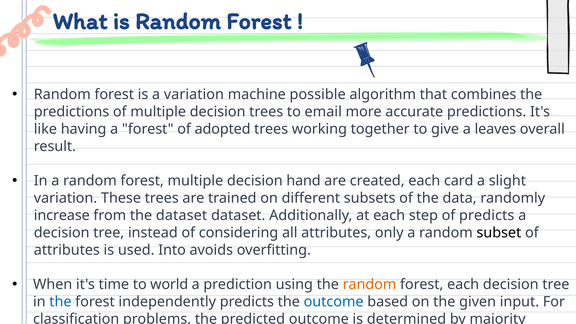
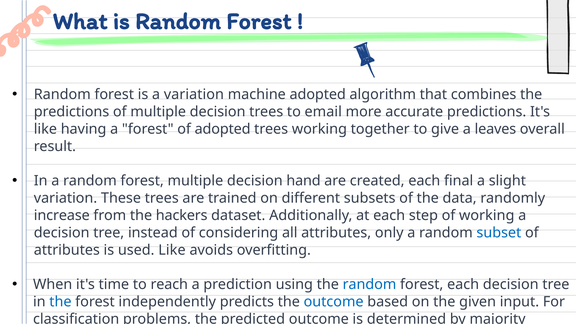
machine possible: possible -> adopted
card: card -> final
the dataset: dataset -> hackers
of predicts: predicts -> working
subset colour: black -> blue
used Into: Into -> Like
world: world -> reach
random at (369, 284) colour: orange -> blue
